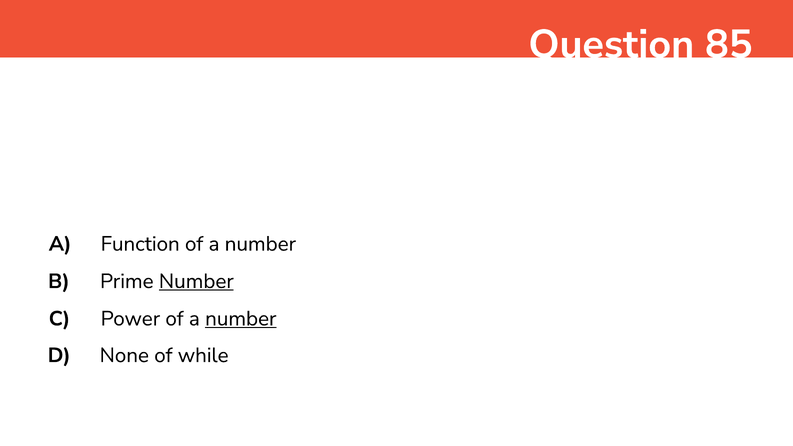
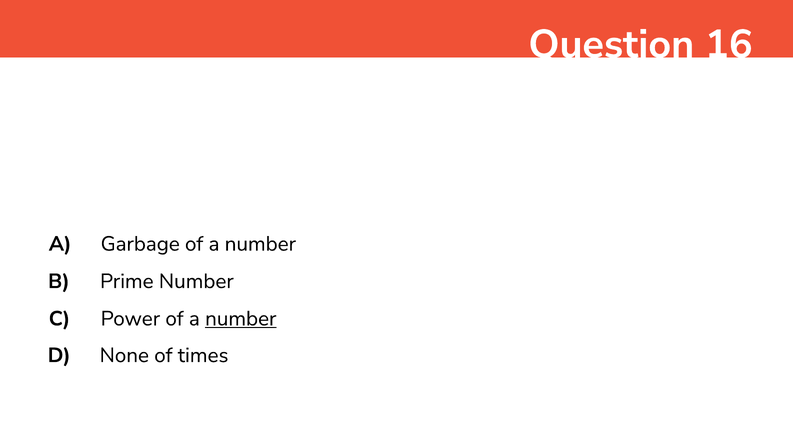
85: 85 -> 16
Function: Function -> Garbage
Number at (196, 281) underline: present -> none
while: while -> times
